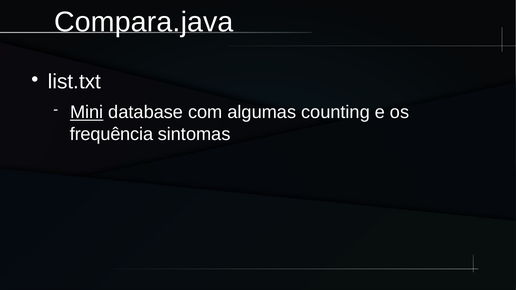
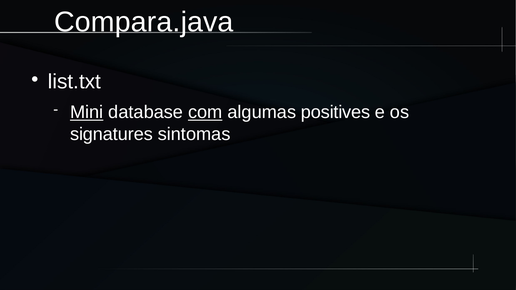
com underline: none -> present
counting: counting -> positives
frequência: frequência -> signatures
